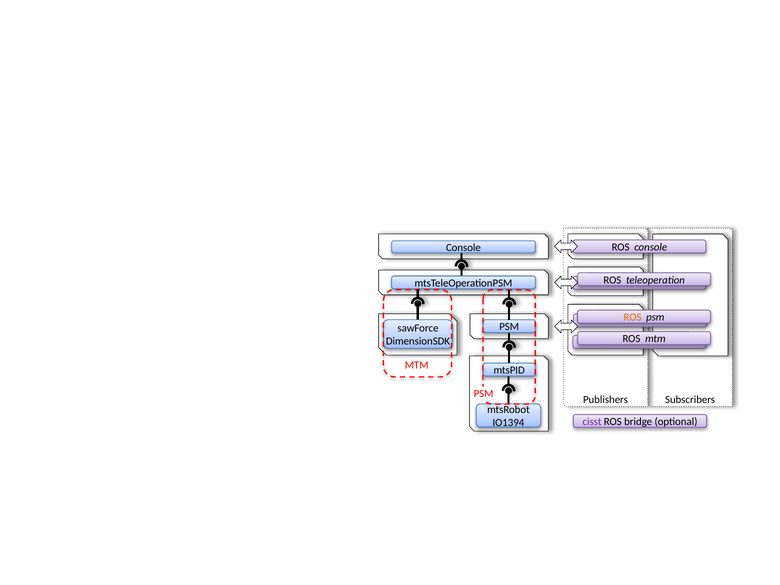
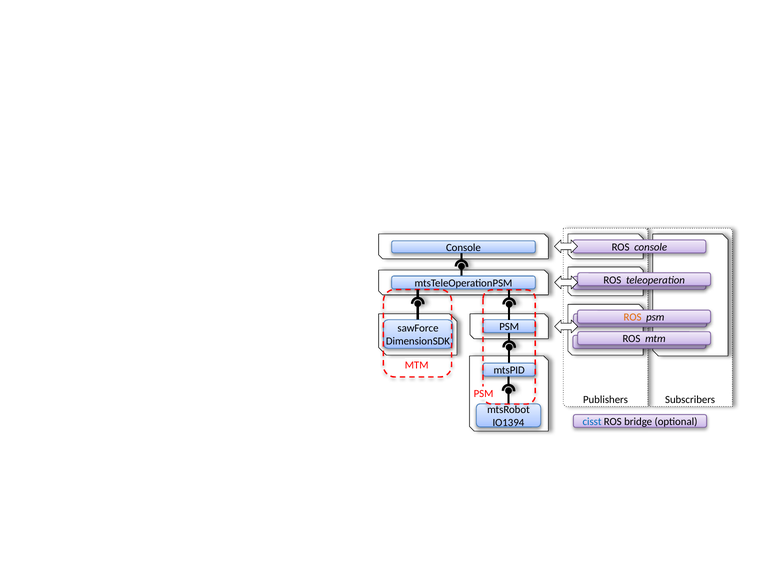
cisst colour: purple -> blue
